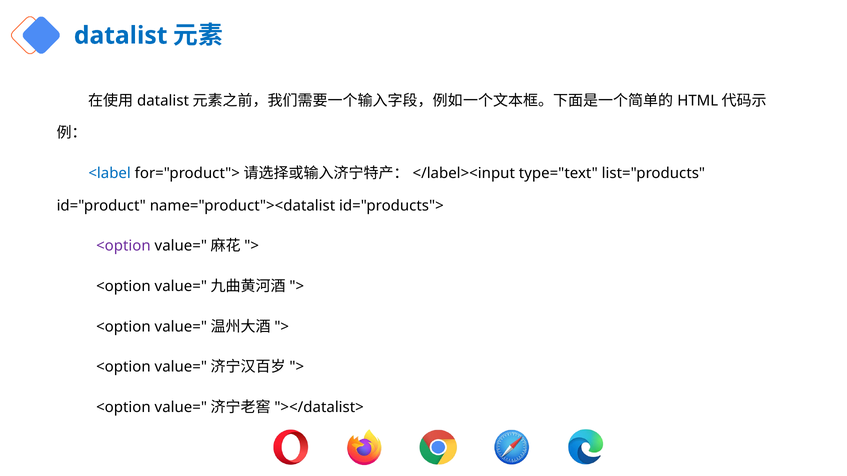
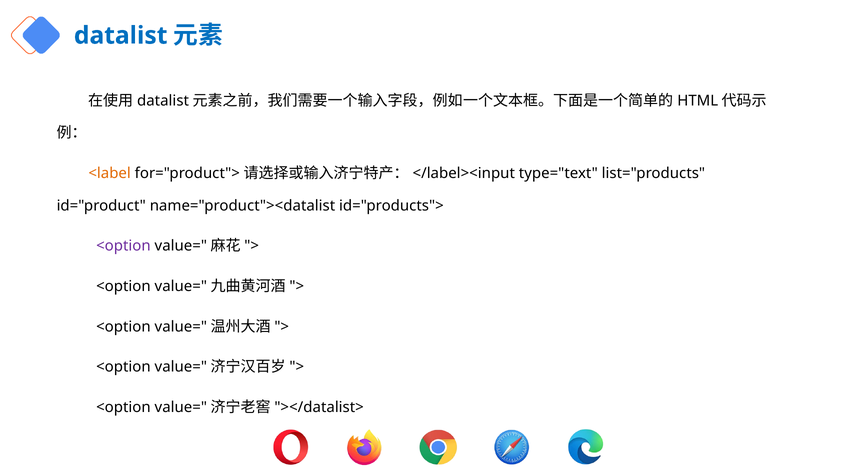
<label colour: blue -> orange
